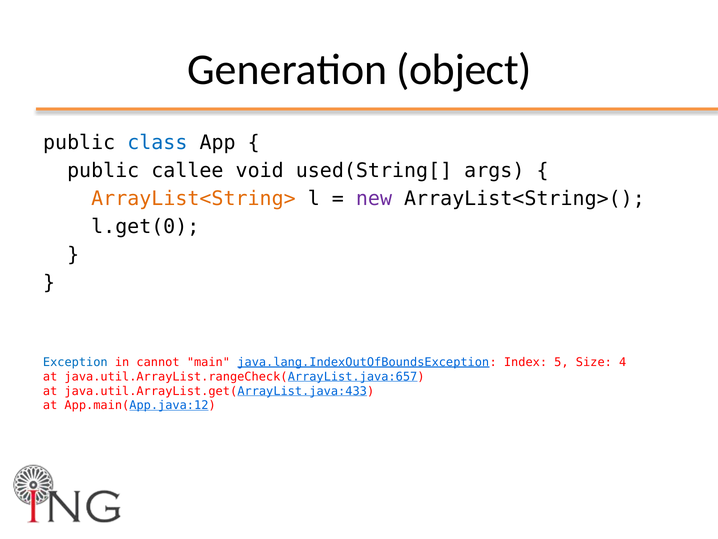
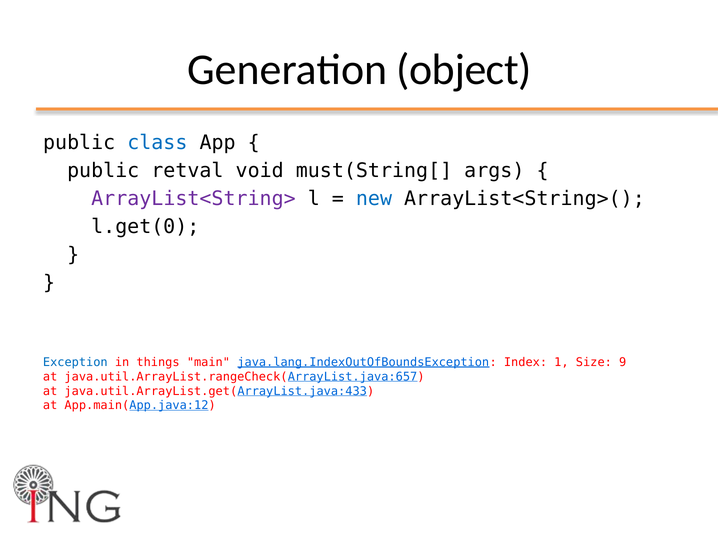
callee: callee -> retval
used(String[: used(String[ -> must(String[
ArrayList<String> colour: orange -> purple
new colour: purple -> blue
cannot: cannot -> things
5: 5 -> 1
4: 4 -> 9
